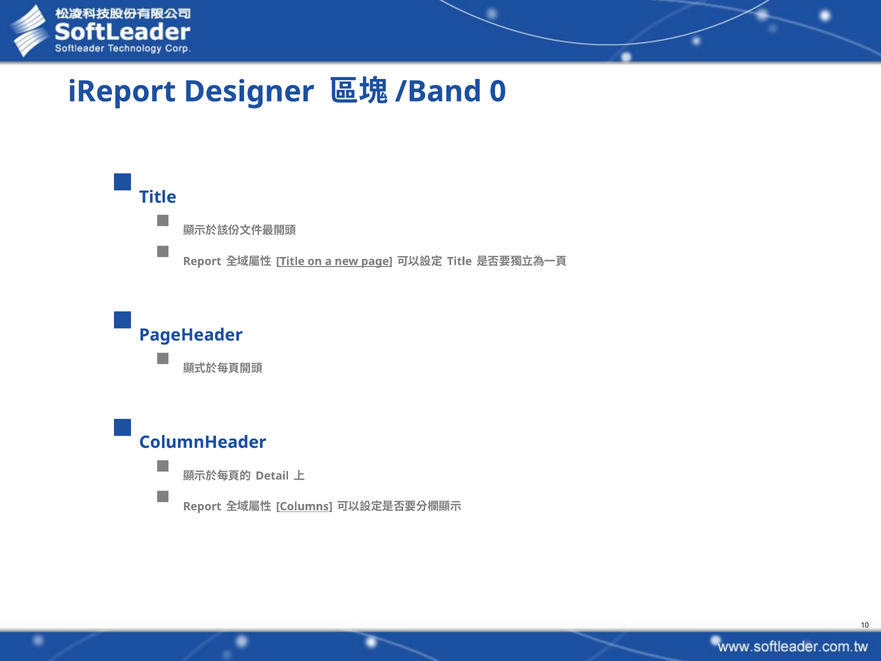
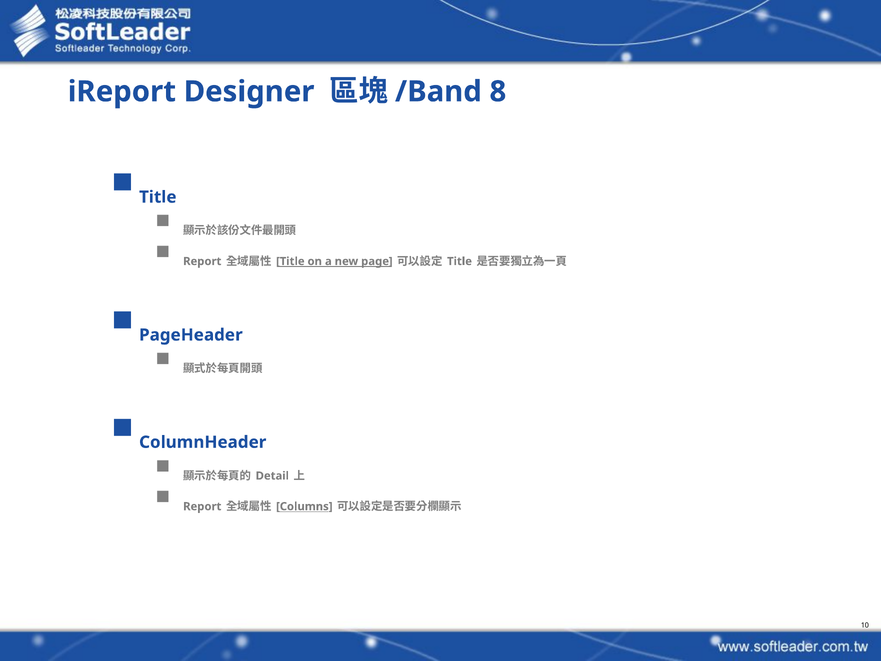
0: 0 -> 8
